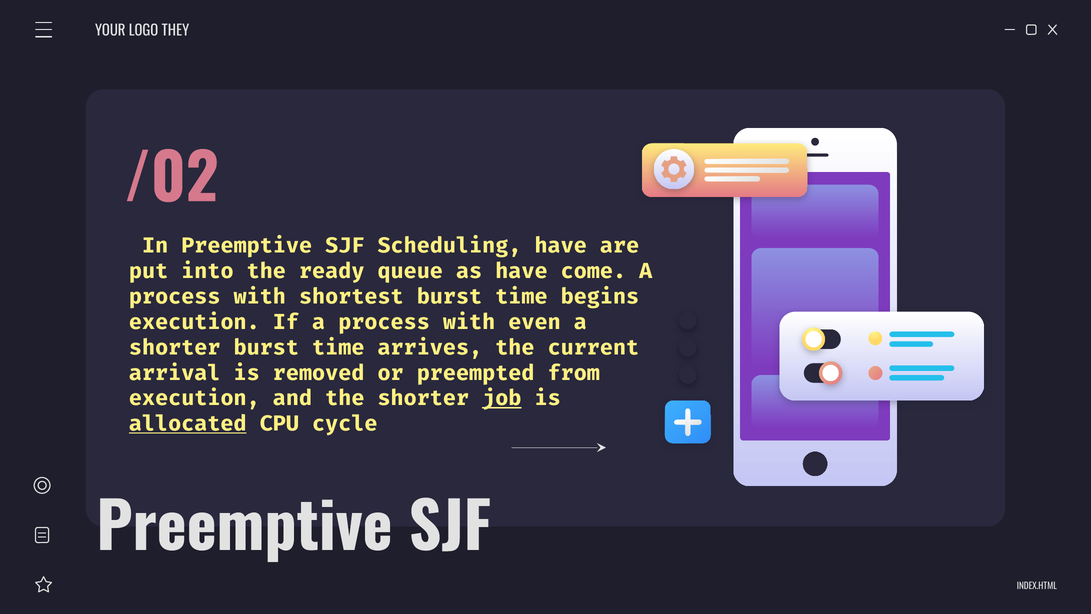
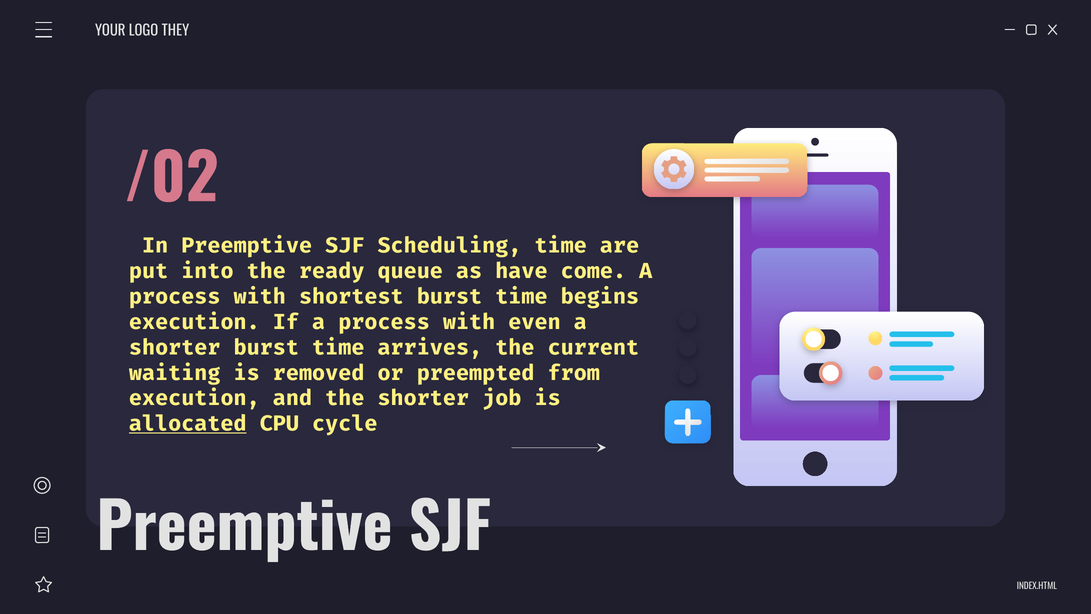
Scheduling have: have -> time
arrival: arrival -> waiting
job underline: present -> none
